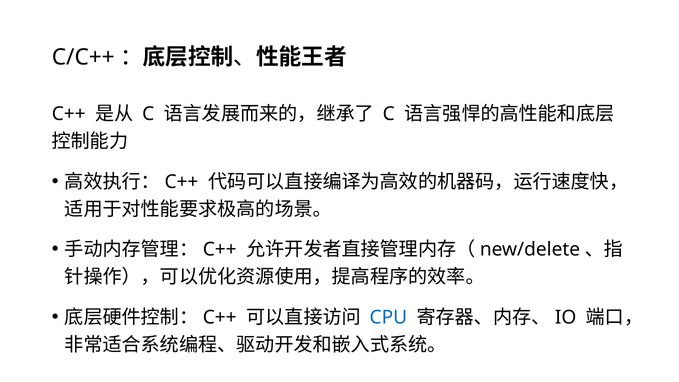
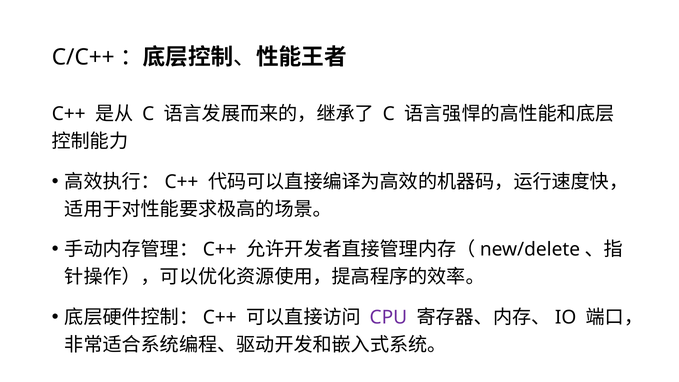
CPU colour: blue -> purple
